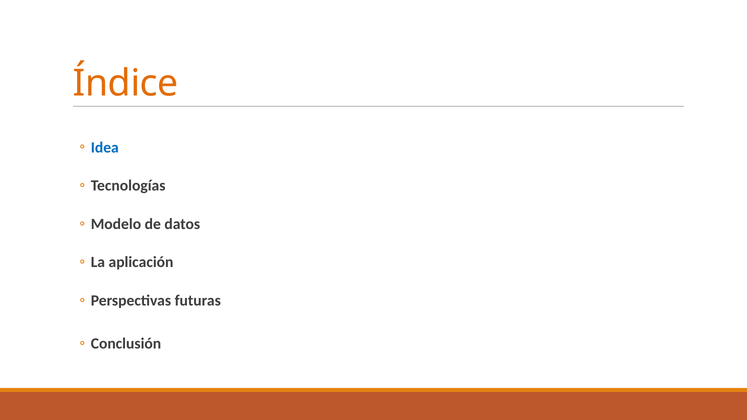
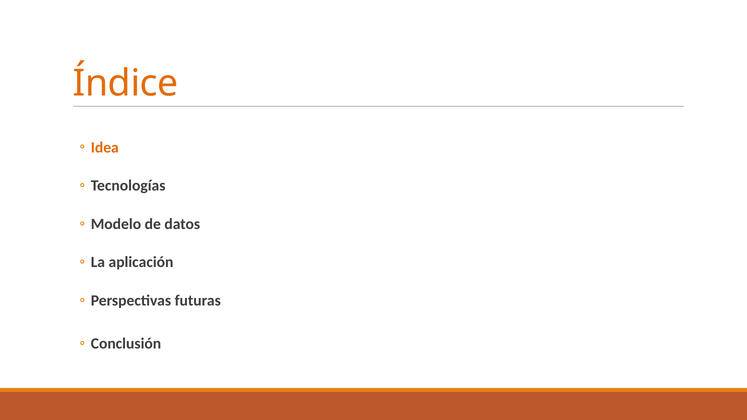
Idea colour: blue -> orange
